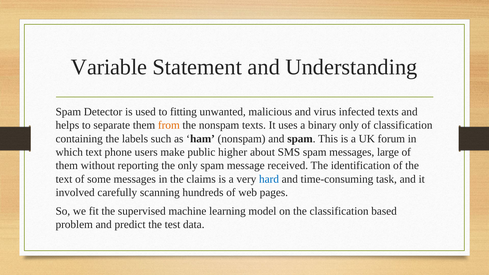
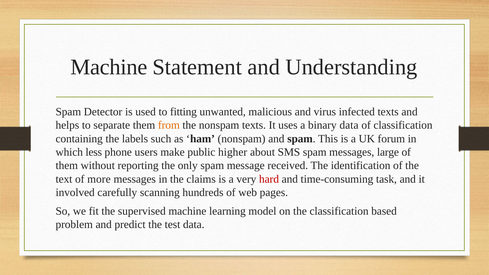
Variable at (109, 67): Variable -> Machine
binary only: only -> data
which text: text -> less
some: some -> more
hard colour: blue -> red
